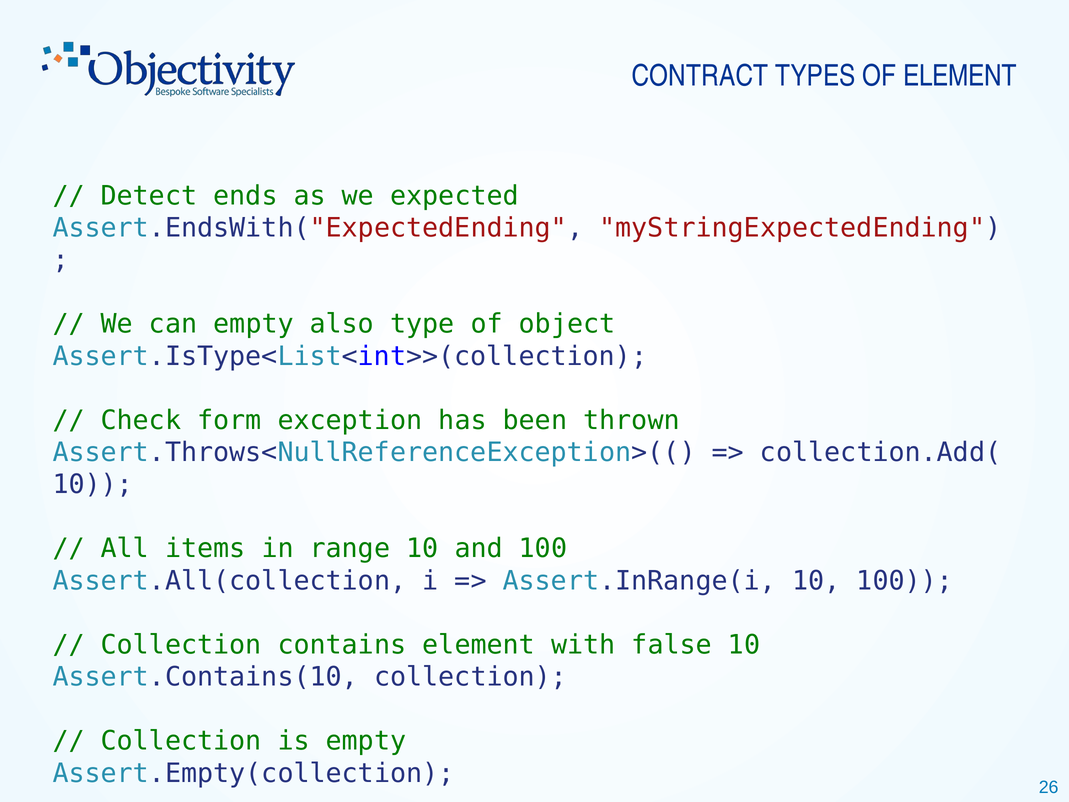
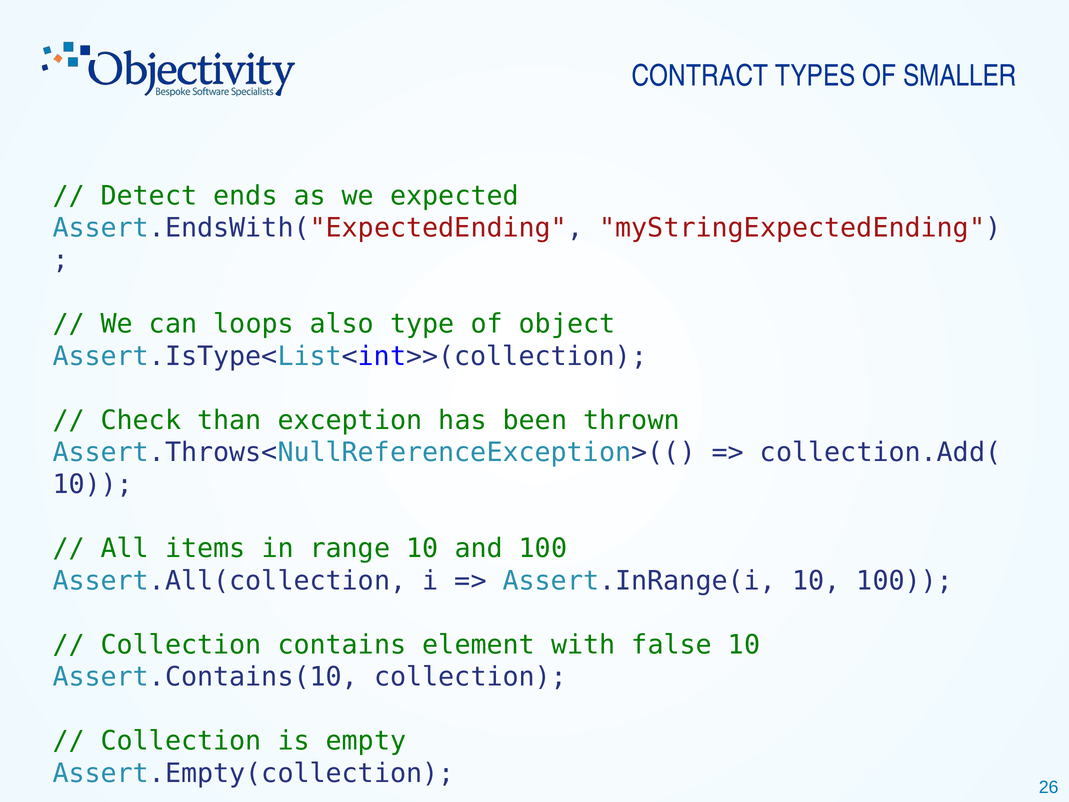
OF ELEMENT: ELEMENT -> SMALLER
can empty: empty -> loops
form: form -> than
